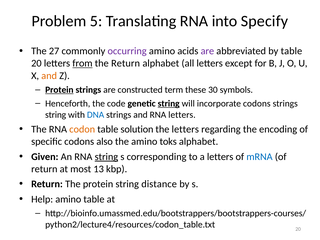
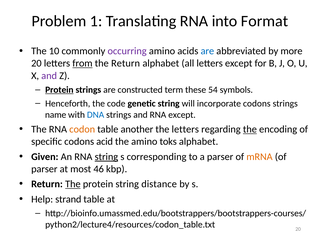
5: 5 -> 1
Specify: Specify -> Format
27: 27 -> 10
are at (207, 51) colour: purple -> blue
by table: table -> more
and at (49, 76) colour: orange -> purple
30: 30 -> 54
string at (169, 103) underline: present -> none
string at (56, 115): string -> name
RNA letters: letters -> except
solution: solution -> another
the at (250, 129) underline: none -> present
also: also -> acid
a letters: letters -> parser
mRNA colour: blue -> orange
return at (44, 169): return -> parser
13: 13 -> 46
The at (73, 184) underline: none -> present
Help amino: amino -> strand
